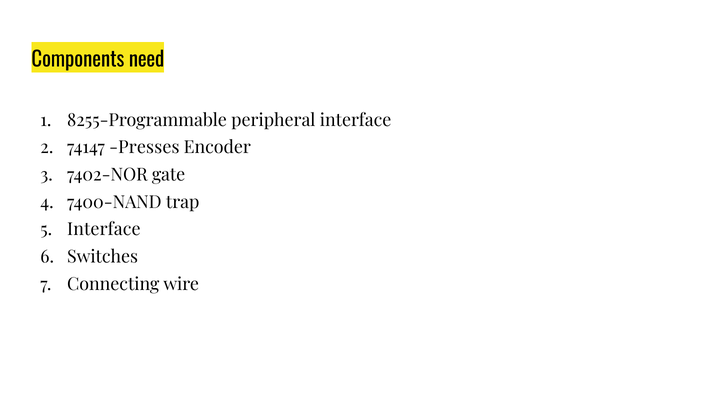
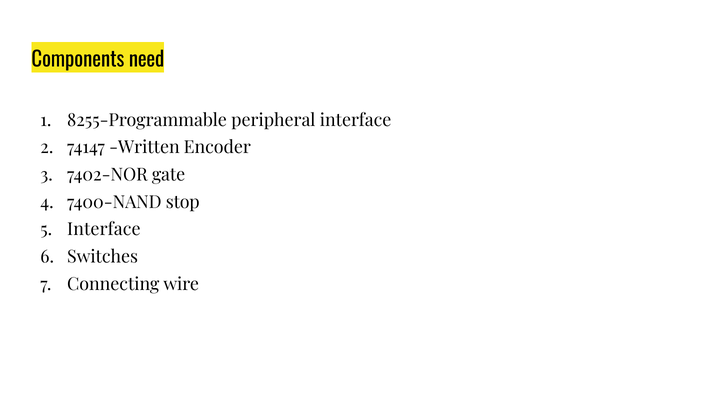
Presses: Presses -> Written
trap: trap -> stop
